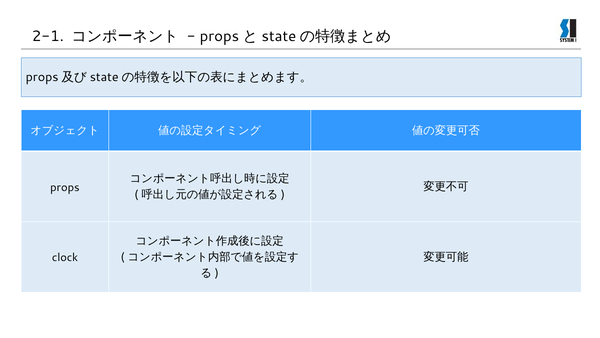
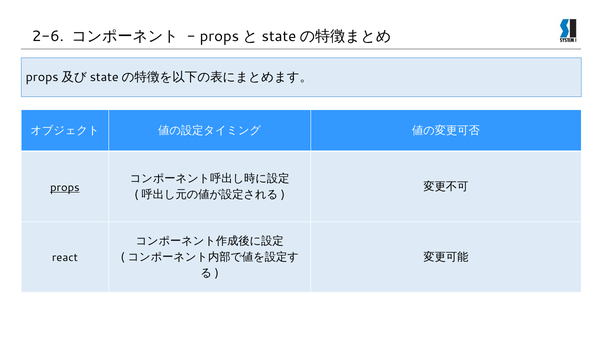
2-1: 2-1 -> 2-6
props underline: none -> present
clock: clock -> react
